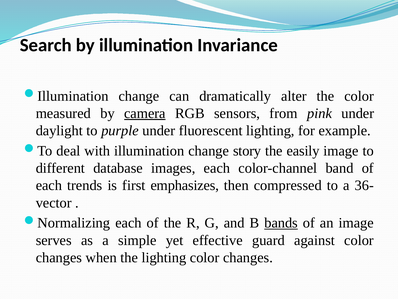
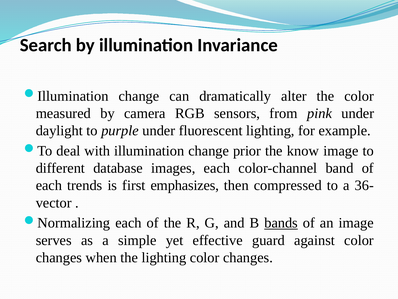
camera underline: present -> none
story: story -> prior
easily: easily -> know
